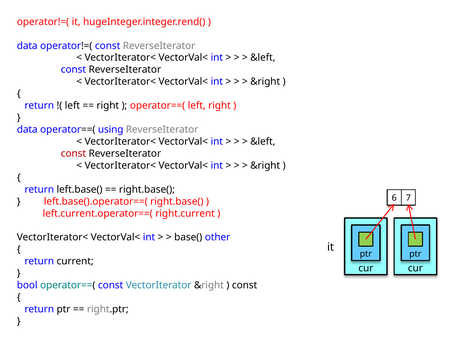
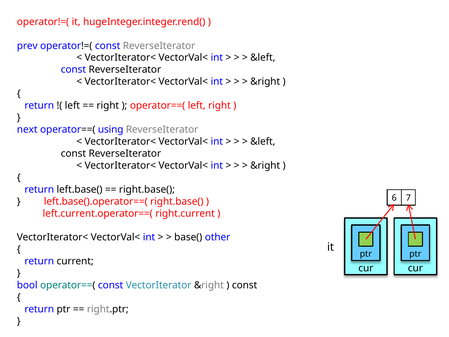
data at (27, 46): data -> prev
data at (27, 129): data -> next
const at (73, 153) colour: red -> black
